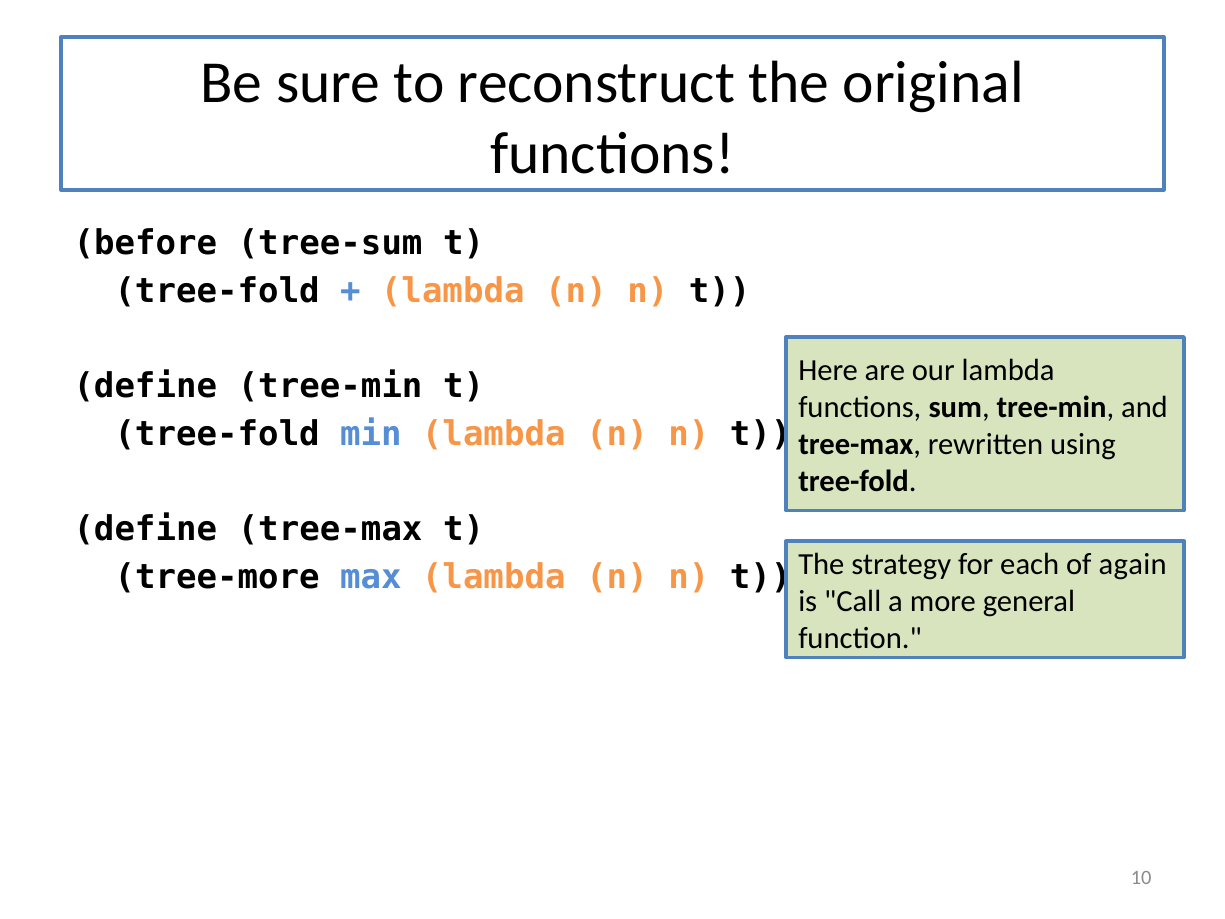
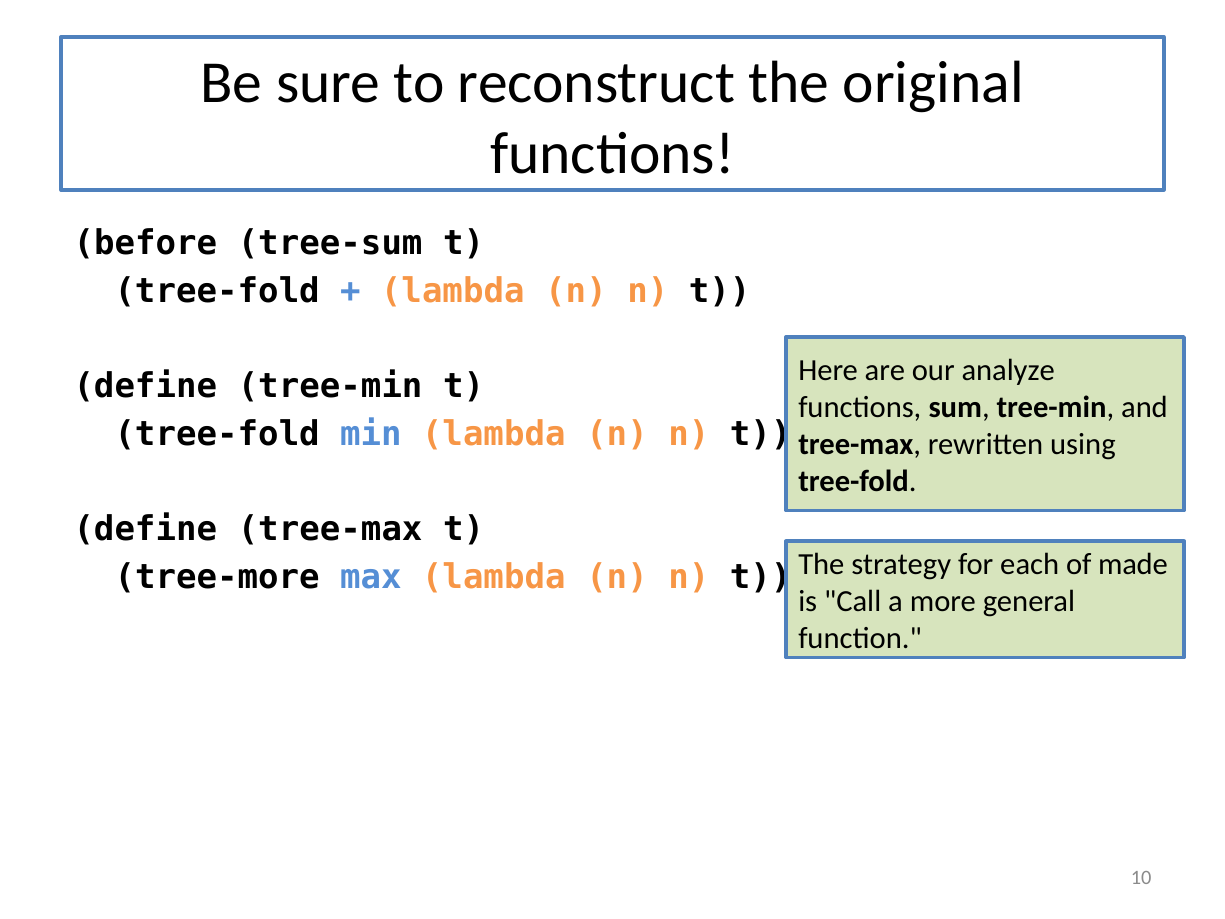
our lambda: lambda -> analyze
again: again -> made
